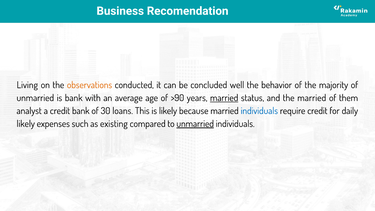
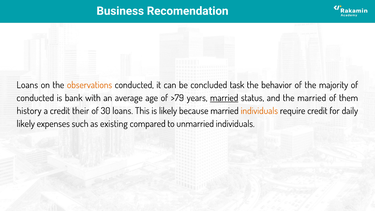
Living at (27, 85): Living -> Loans
well: well -> task
unmarried at (35, 98): unmarried -> conducted
>90: >90 -> >79
analyst: analyst -> history
credit bank: bank -> their
individuals at (259, 111) colour: blue -> orange
unmarried at (195, 124) underline: present -> none
